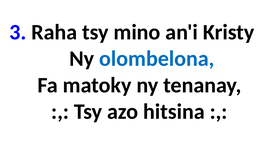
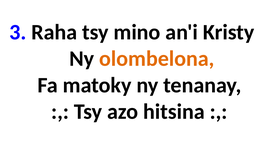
olombelona colour: blue -> orange
